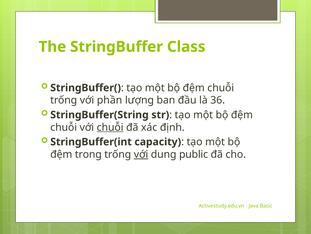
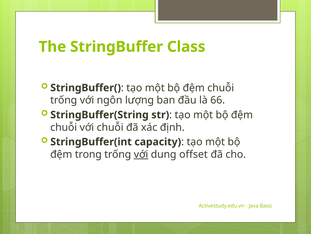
phần: phần -> ngôn
36: 36 -> 66
chuỗi at (110, 127) underline: present -> none
public: public -> offset
